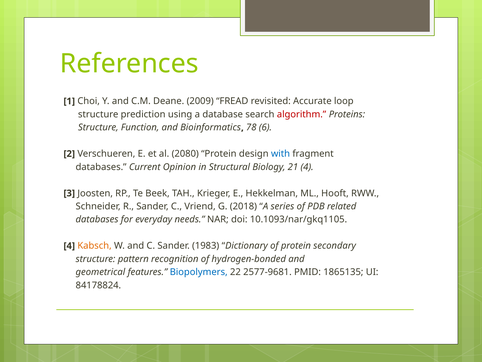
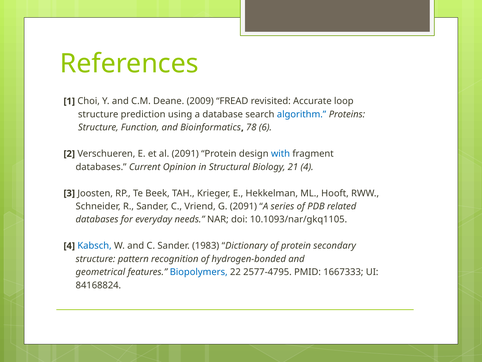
algorithm colour: red -> blue
al 2080: 2080 -> 2091
G 2018: 2018 -> 2091
Kabsch colour: orange -> blue
2577-9681: 2577-9681 -> 2577-4795
1865135: 1865135 -> 1667333
84178824: 84178824 -> 84168824
